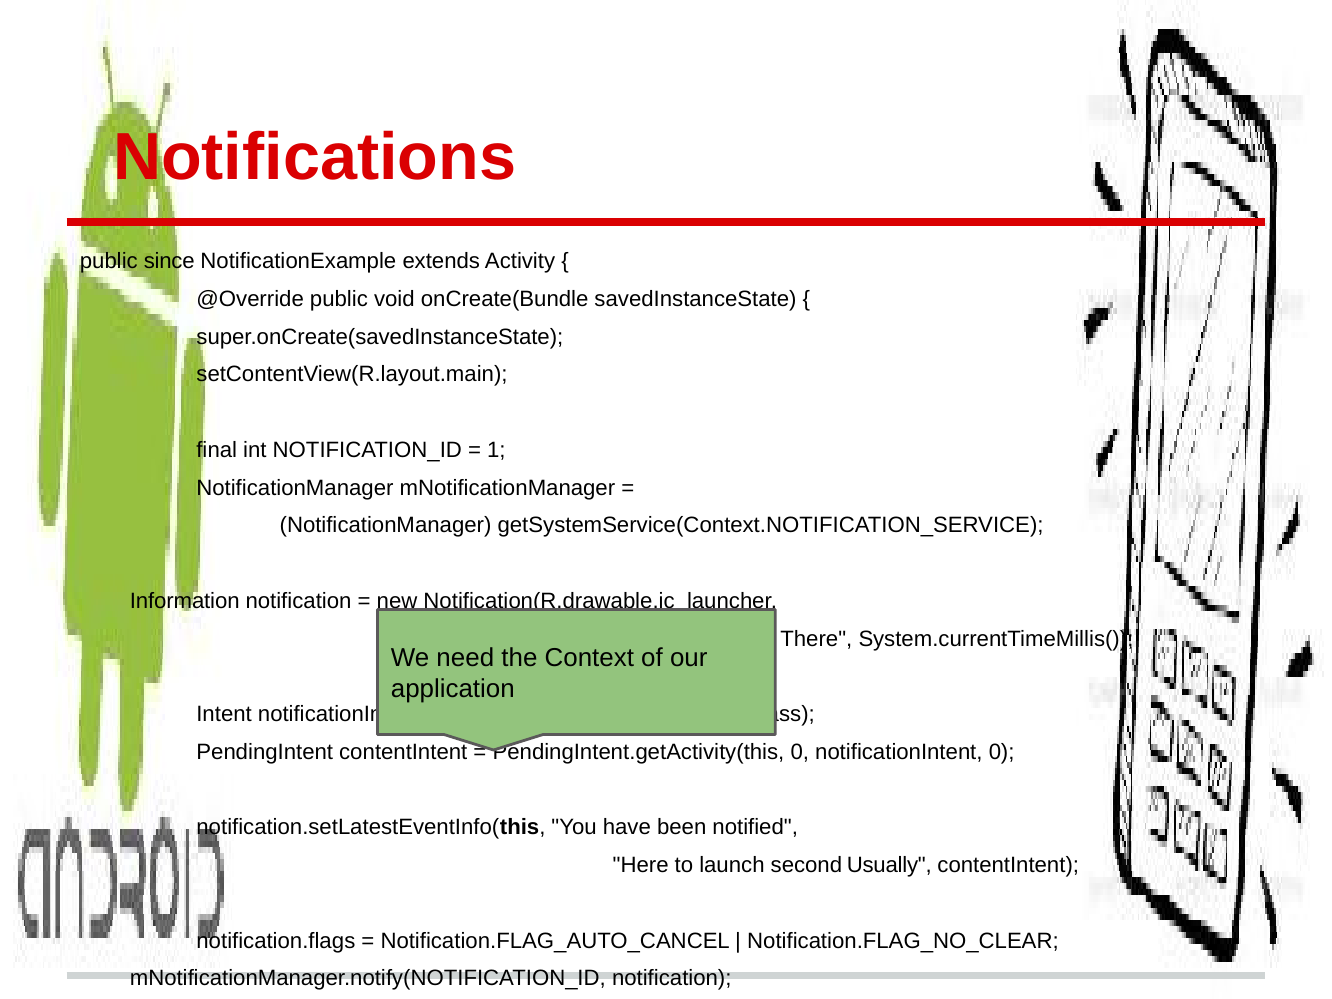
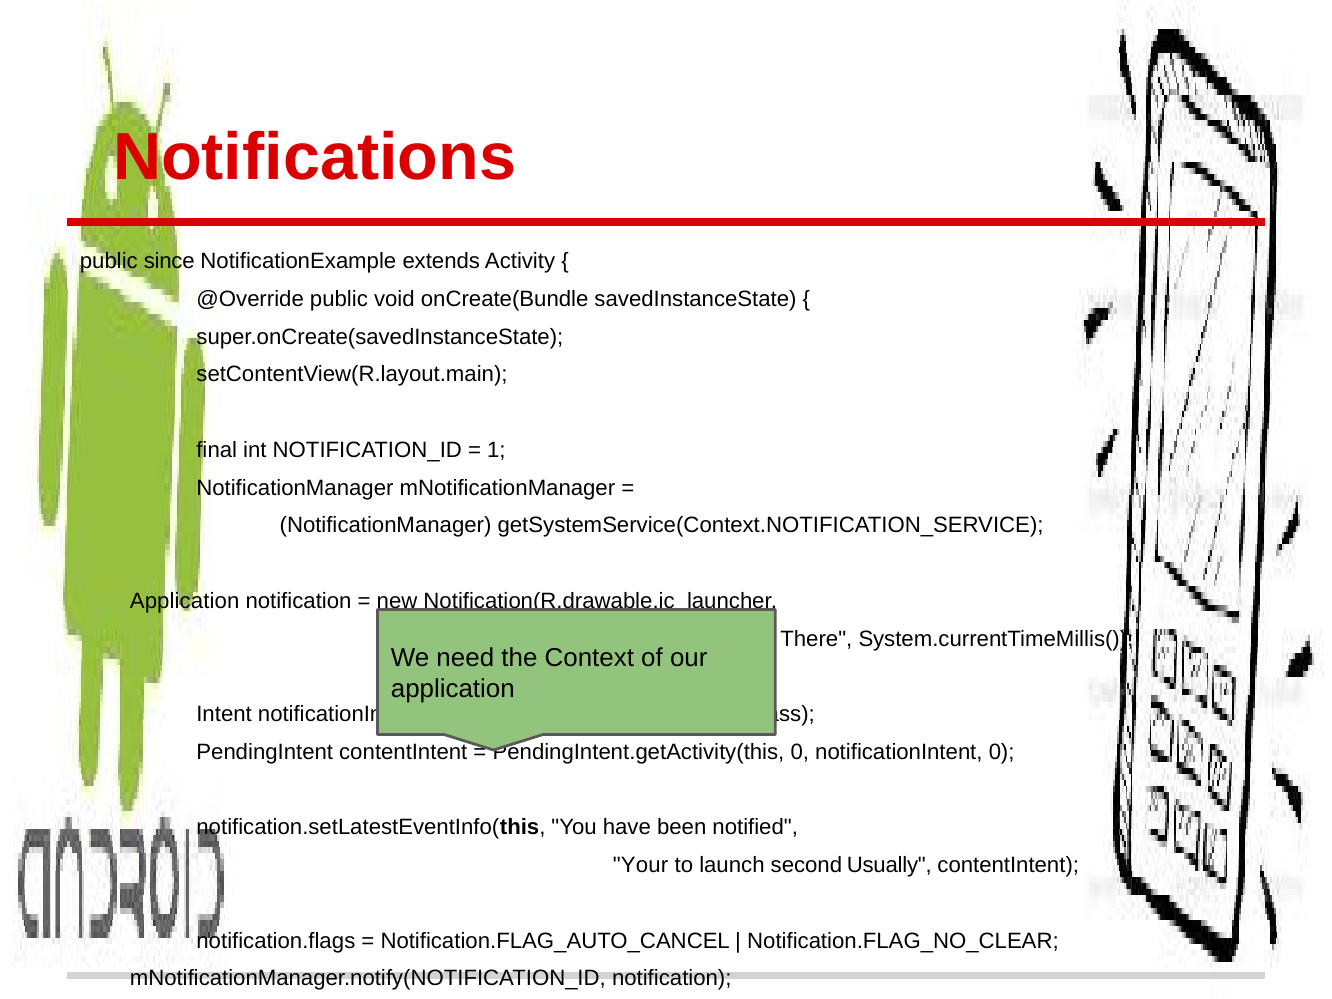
Information at (185, 601): Information -> Application
Here: Here -> Your
